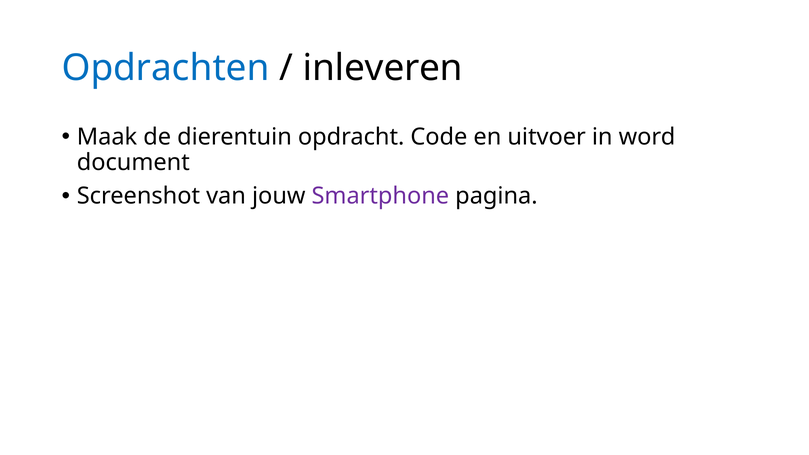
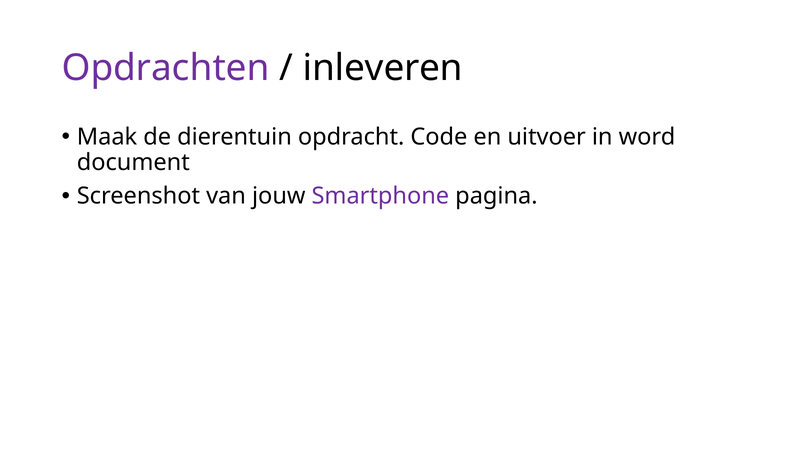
Opdrachten colour: blue -> purple
